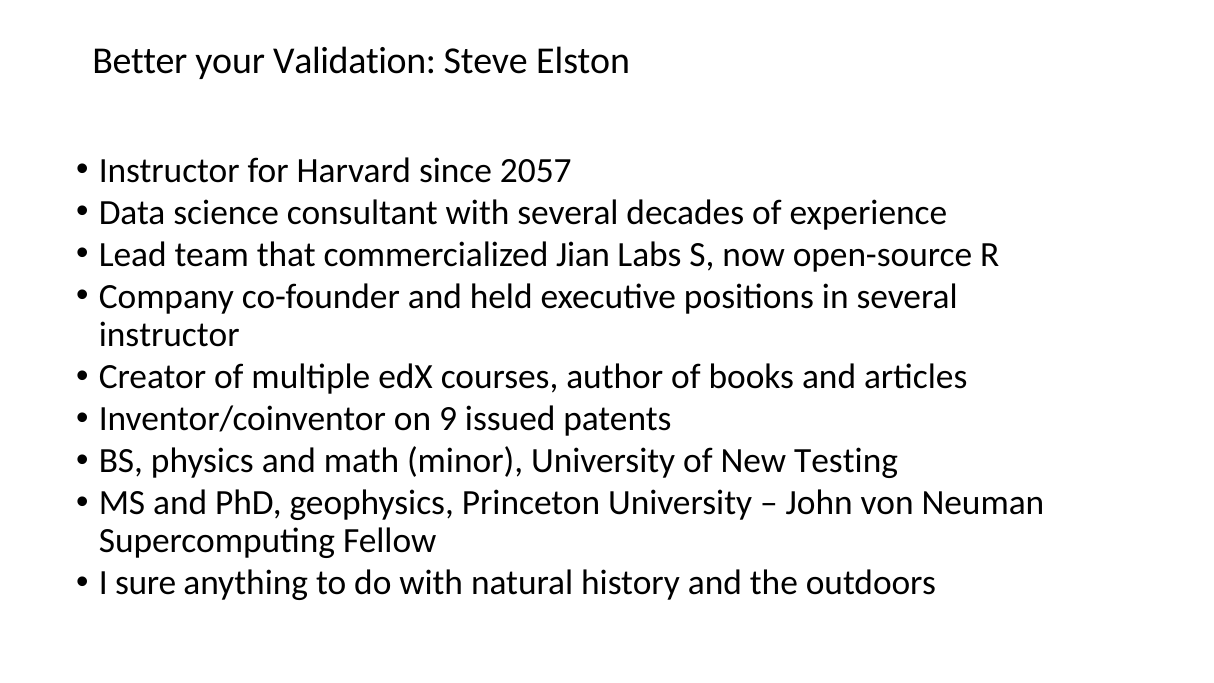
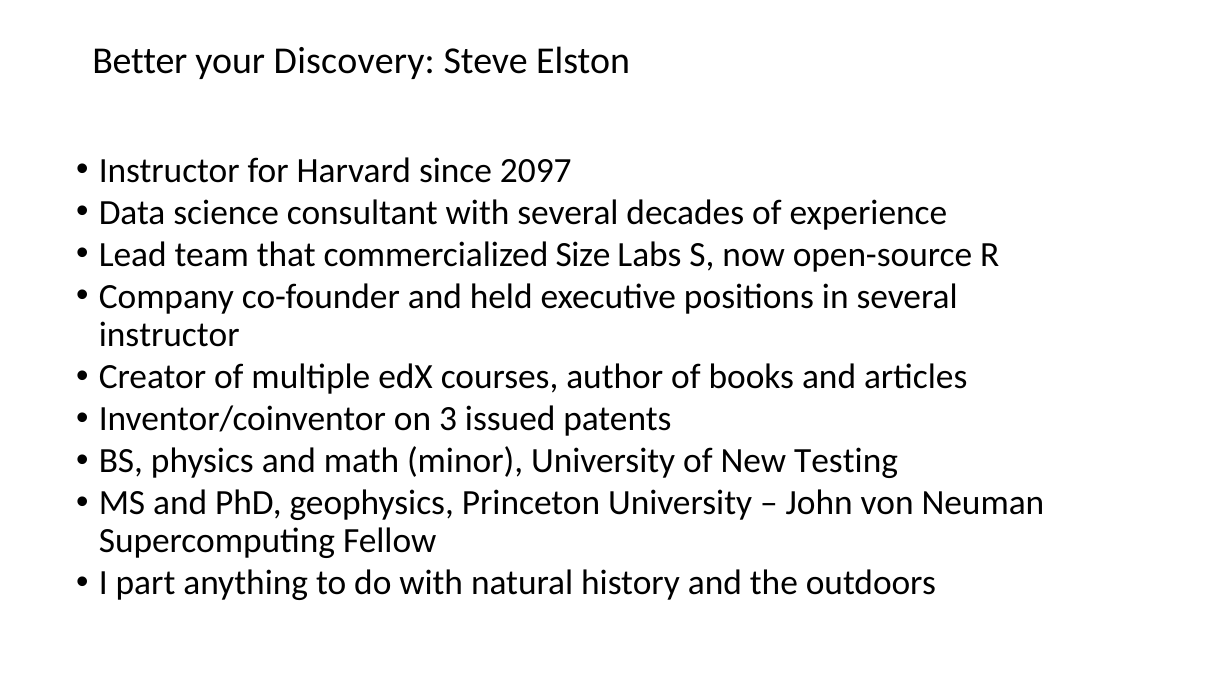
Validation: Validation -> Discovery
2057: 2057 -> 2097
Jian: Jian -> Size
9: 9 -> 3
sure: sure -> part
